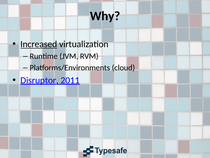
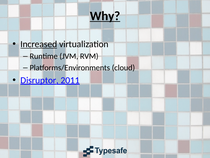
Why underline: none -> present
